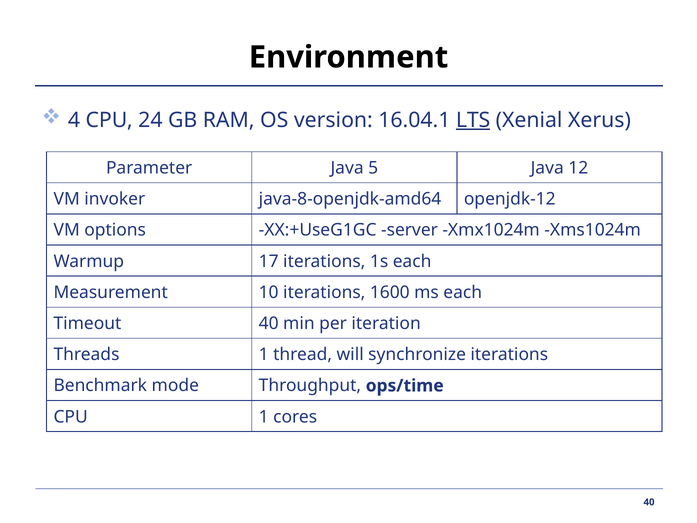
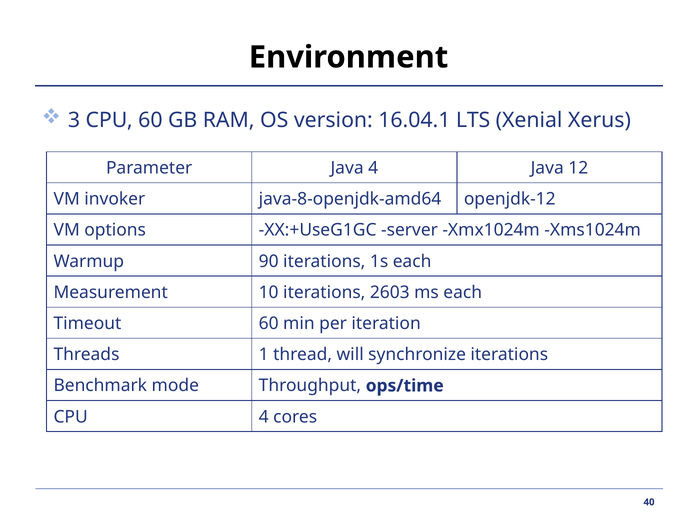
4: 4 -> 3
CPU 24: 24 -> 60
LTS underline: present -> none
Java 5: 5 -> 4
17: 17 -> 90
1600: 1600 -> 2603
Timeout 40: 40 -> 60
CPU 1: 1 -> 4
